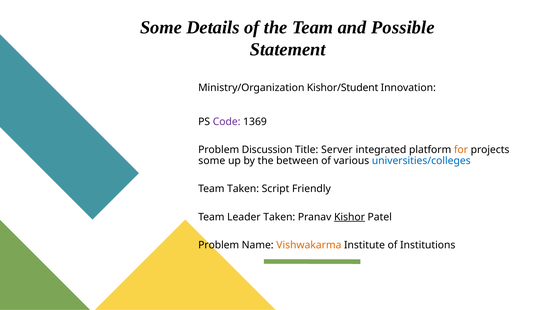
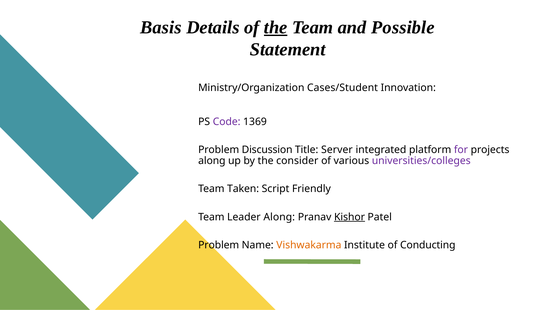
Some at (161, 27): Some -> Basis
the at (276, 27) underline: none -> present
Kishor/Student: Kishor/Student -> Cases/Student
for colour: orange -> purple
some at (212, 161): some -> along
between: between -> consider
universities/colleges colour: blue -> purple
Leader Taken: Taken -> Along
Institutions: Institutions -> Conducting
